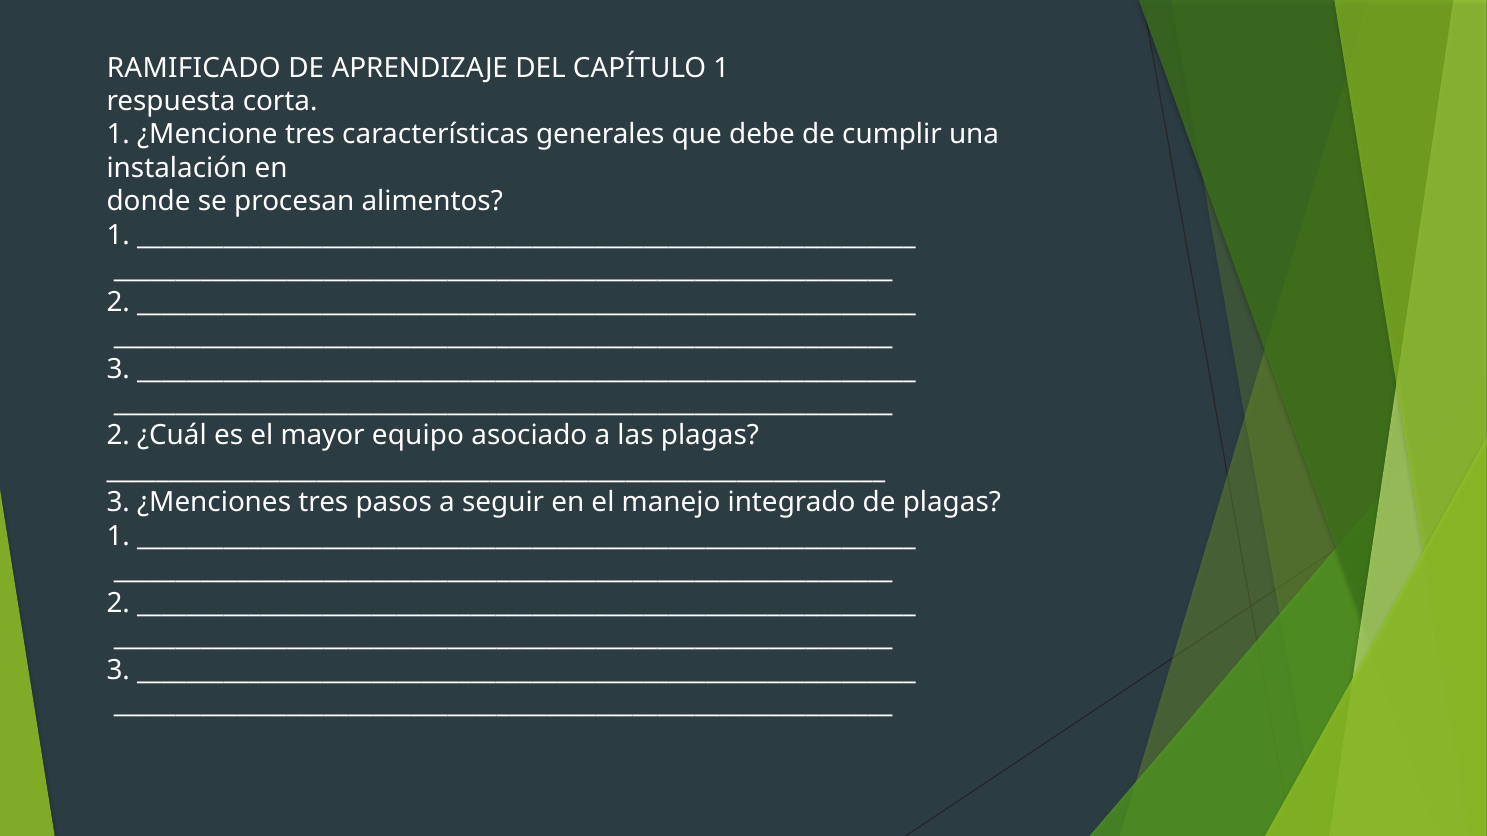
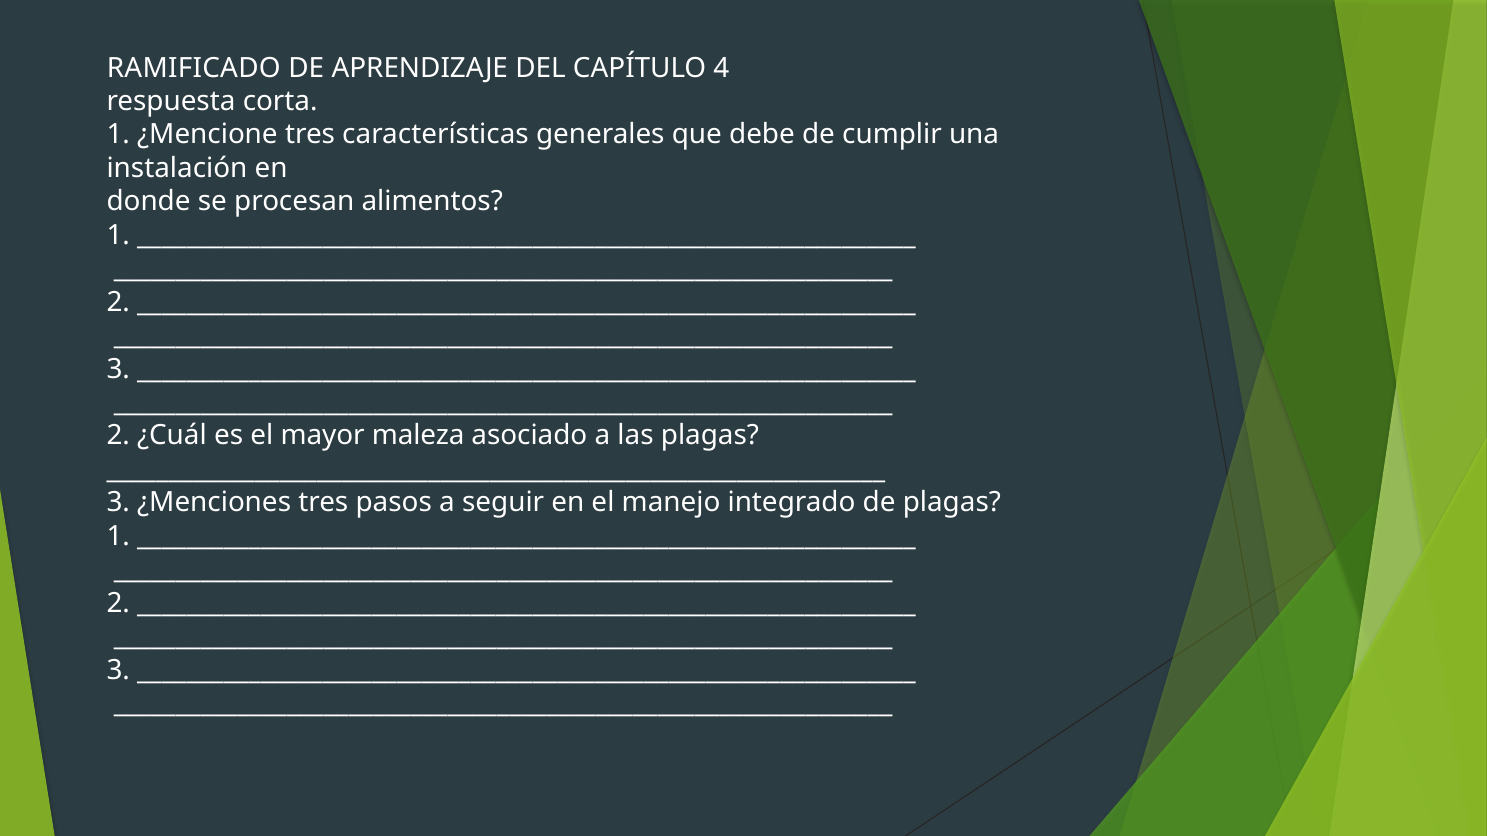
CAPÍTULO 1: 1 -> 4
equipo: equipo -> maleza
